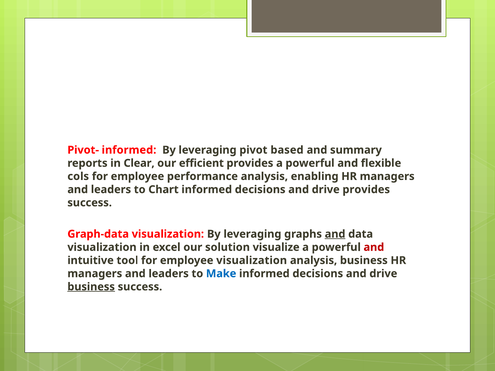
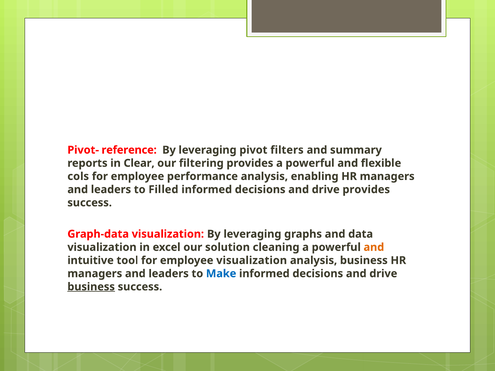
Pivot- informed: informed -> reference
based: based -> filters
efficient: efficient -> filtering
Chart: Chart -> Filled
and at (335, 234) underline: present -> none
visualize: visualize -> cleaning
and at (374, 247) colour: red -> orange
